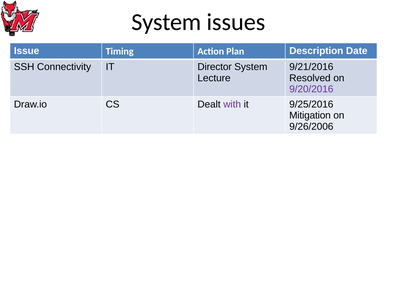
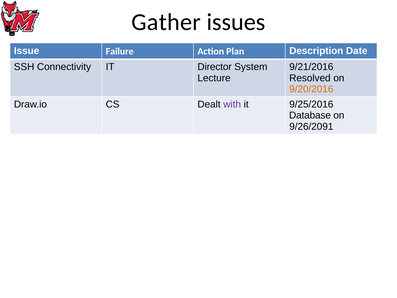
System at (166, 22): System -> Gather
Timing: Timing -> Failure
9/20/2016 colour: purple -> orange
Mitigation: Mitigation -> Database
9/26/2006: 9/26/2006 -> 9/26/2091
